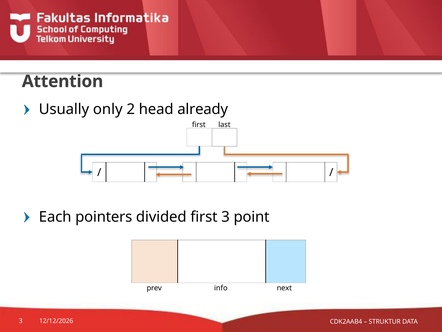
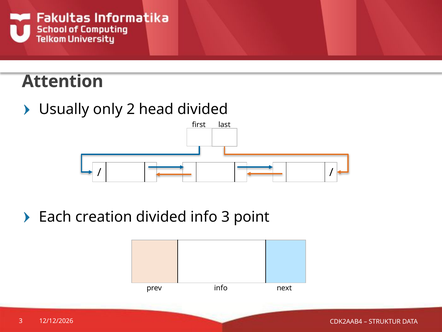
head already: already -> divided
pointers: pointers -> creation
divided first: first -> info
